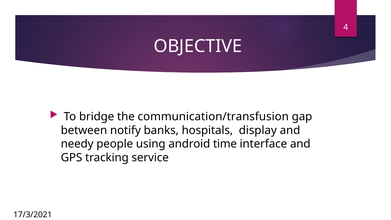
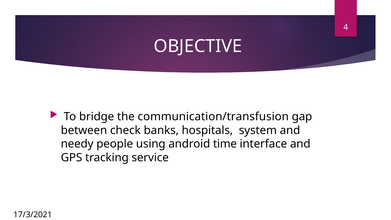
notify: notify -> check
display: display -> system
